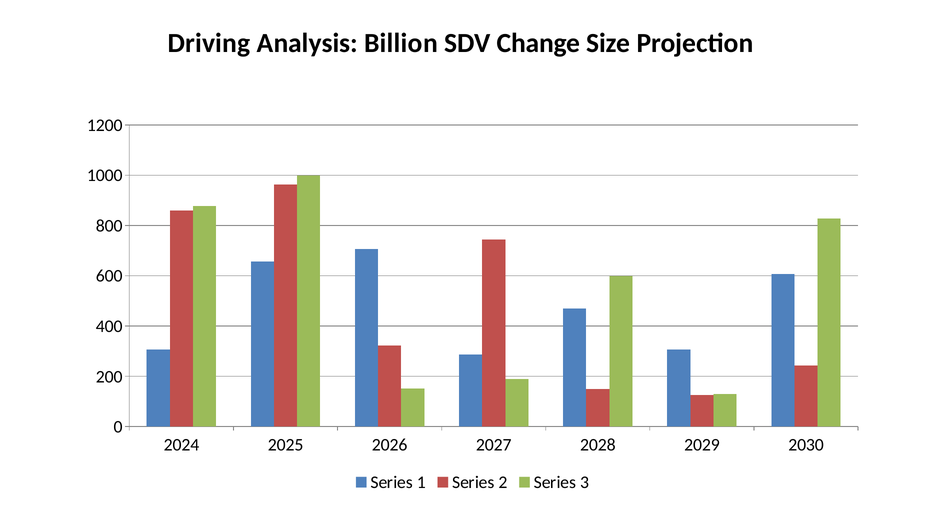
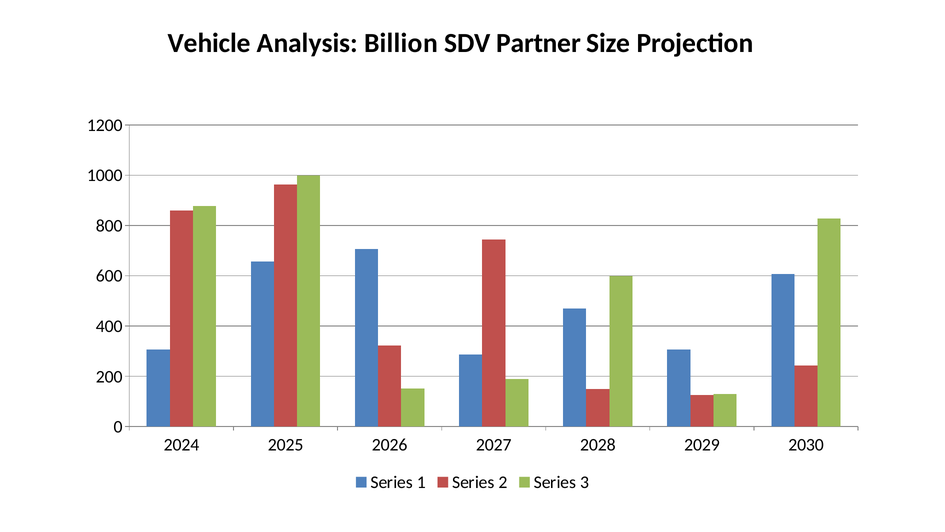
Driving: Driving -> Vehicle
Change: Change -> Partner
